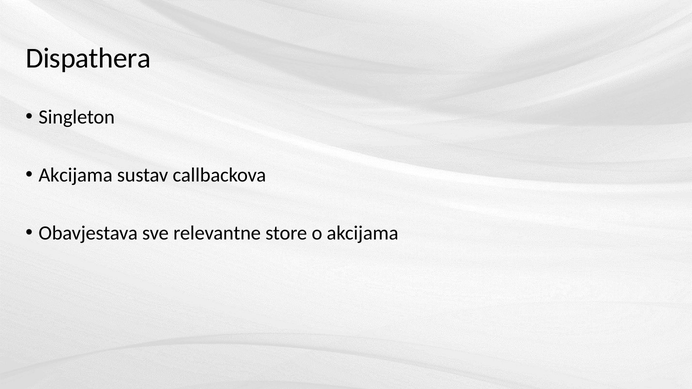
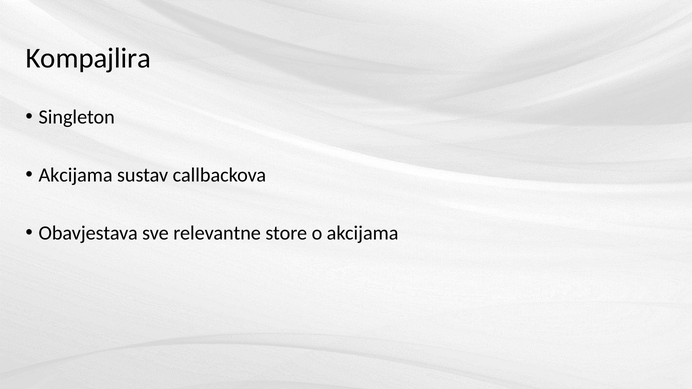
Dispathera: Dispathera -> Kompajlira
